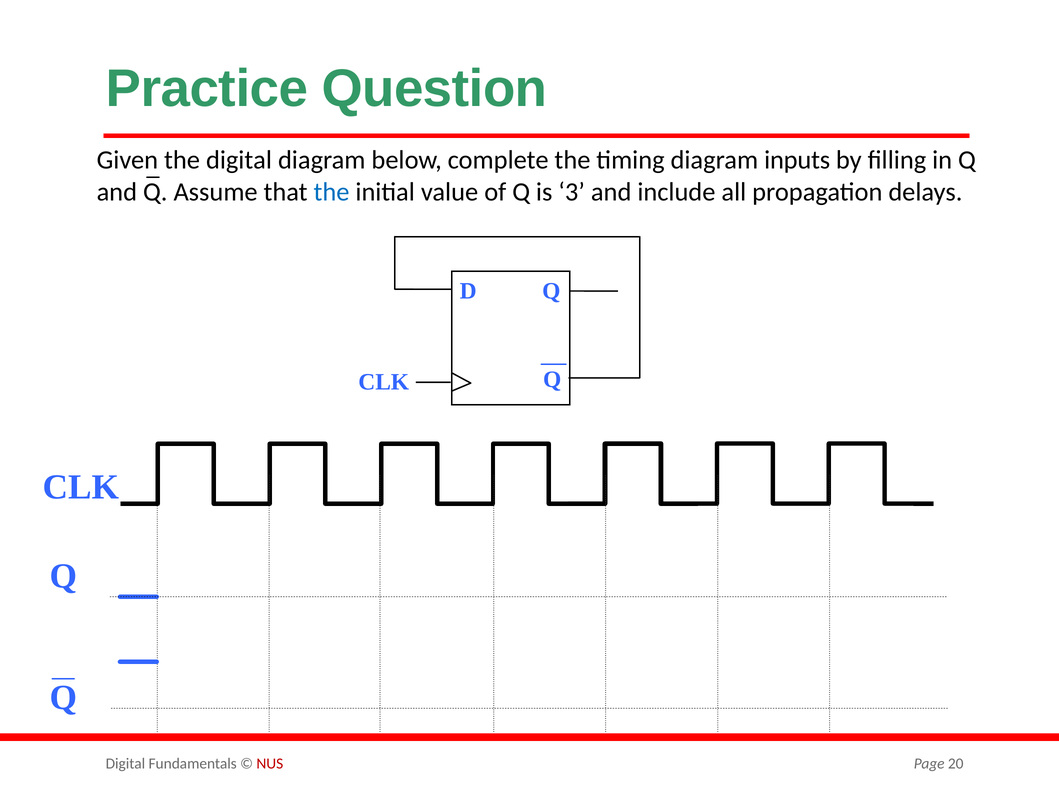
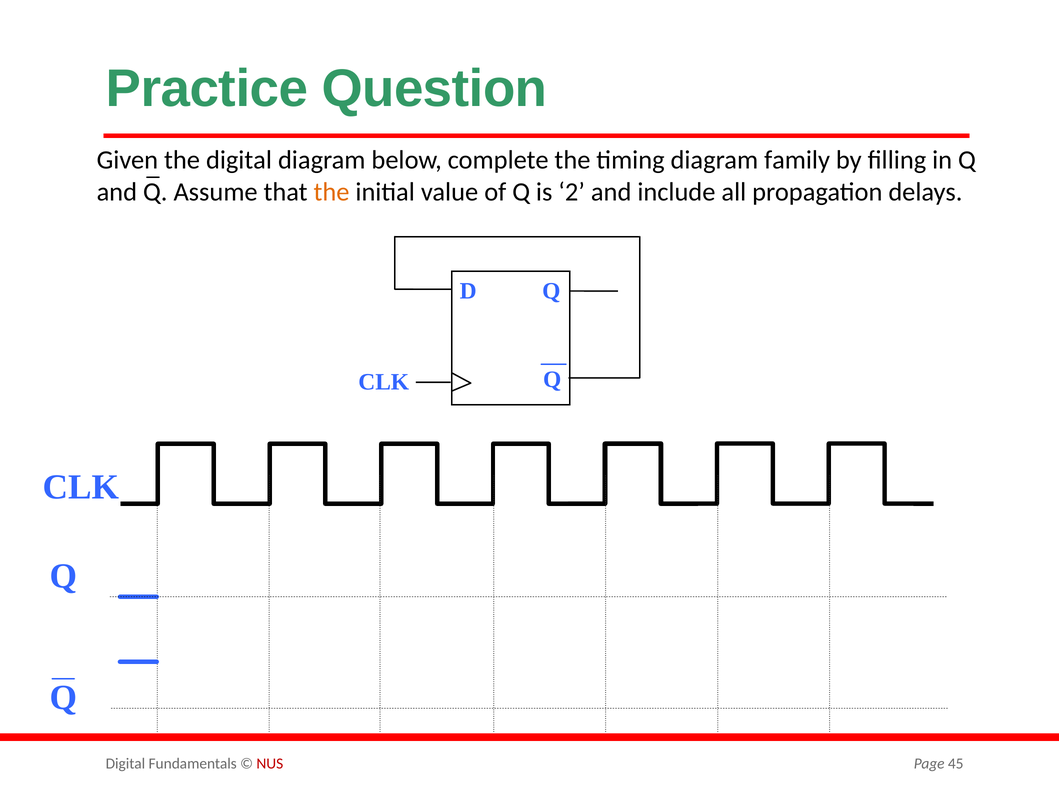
inputs: inputs -> family
the at (332, 192) colour: blue -> orange
3: 3 -> 2
20: 20 -> 45
